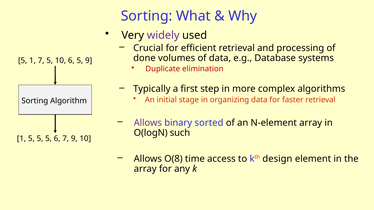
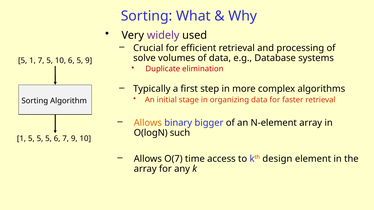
done: done -> solve
Allows at (148, 123) colour: purple -> orange
sorted: sorted -> bigger
O(8: O(8 -> O(7
